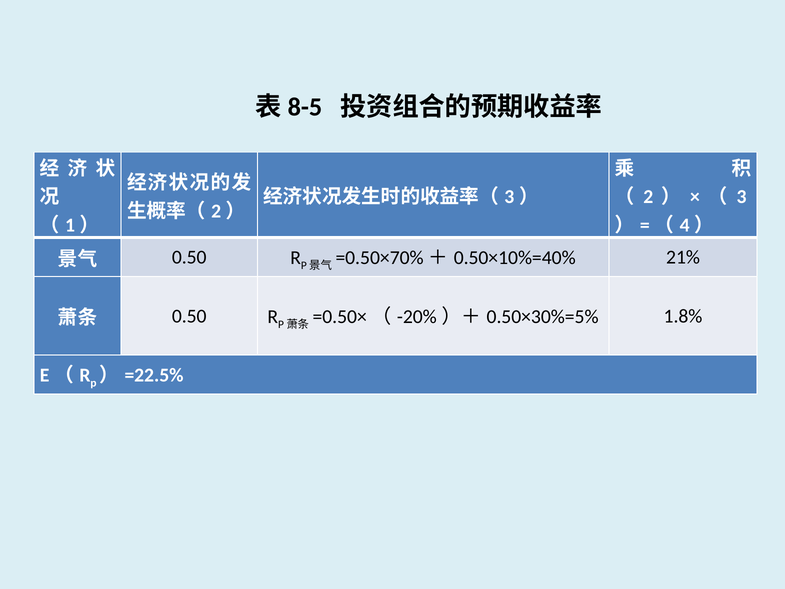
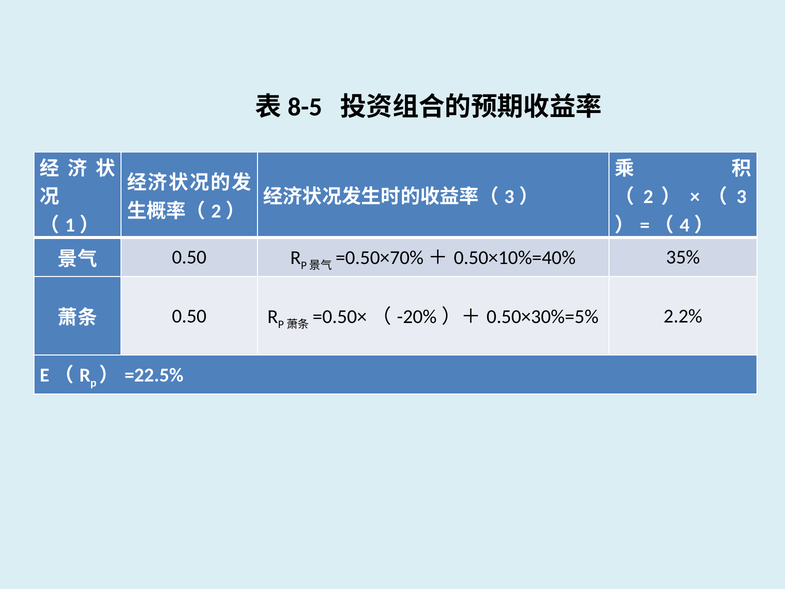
21%: 21% -> 35%
1.8%: 1.8% -> 2.2%
